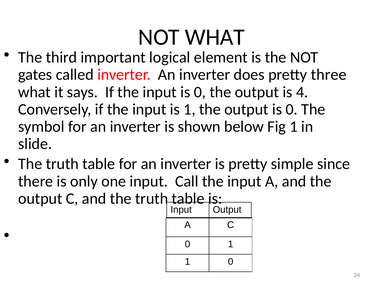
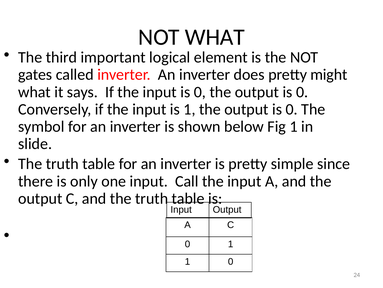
three: three -> might
4 at (302, 92): 4 -> 0
